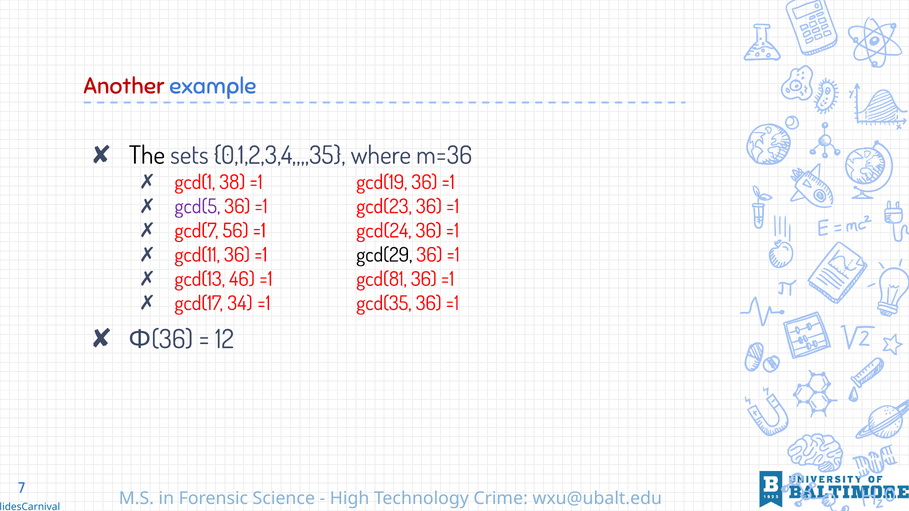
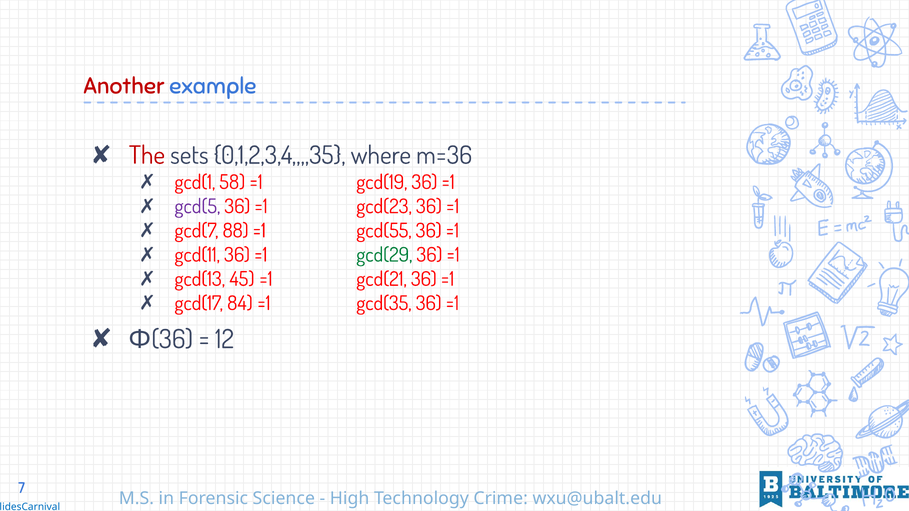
The colour: black -> red
38: 38 -> 58
56: 56 -> 88
gcd(24: gcd(24 -> gcd(55
gcd(29 colour: black -> green
46: 46 -> 45
gcd(81: gcd(81 -> gcd(21
34: 34 -> 84
